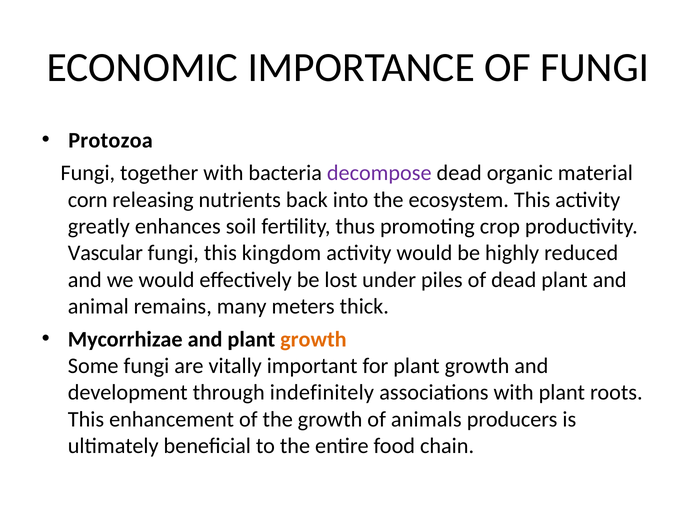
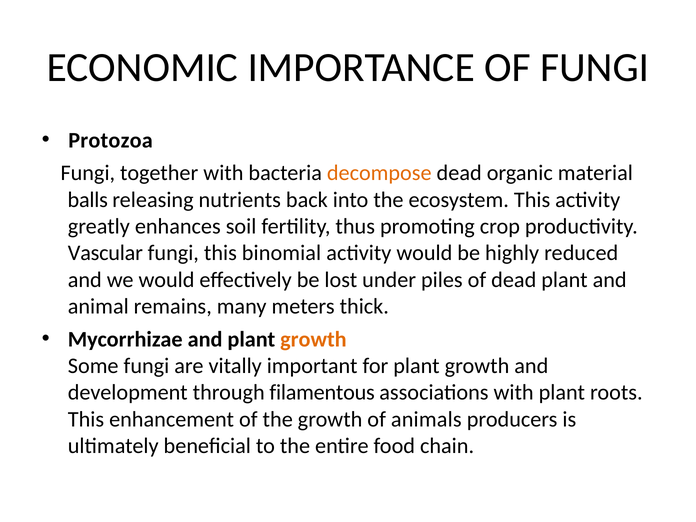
decompose colour: purple -> orange
corn: corn -> balls
kingdom: kingdom -> binomial
indefinitely: indefinitely -> filamentous
